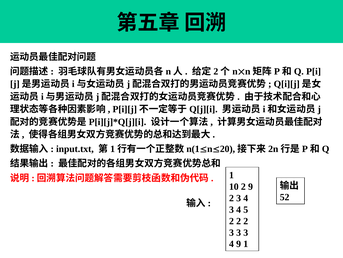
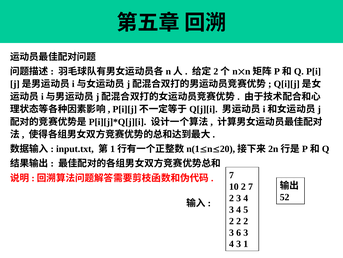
1 at (231, 175): 1 -> 7
2 9: 9 -> 7
3 at (239, 232): 3 -> 6
9 at (239, 243): 9 -> 3
